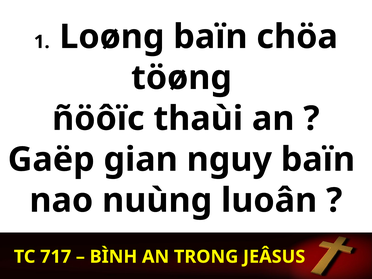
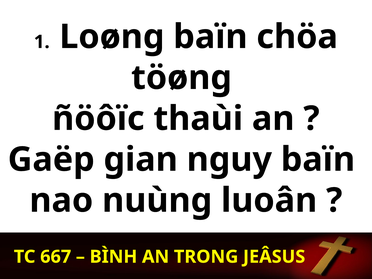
717: 717 -> 667
